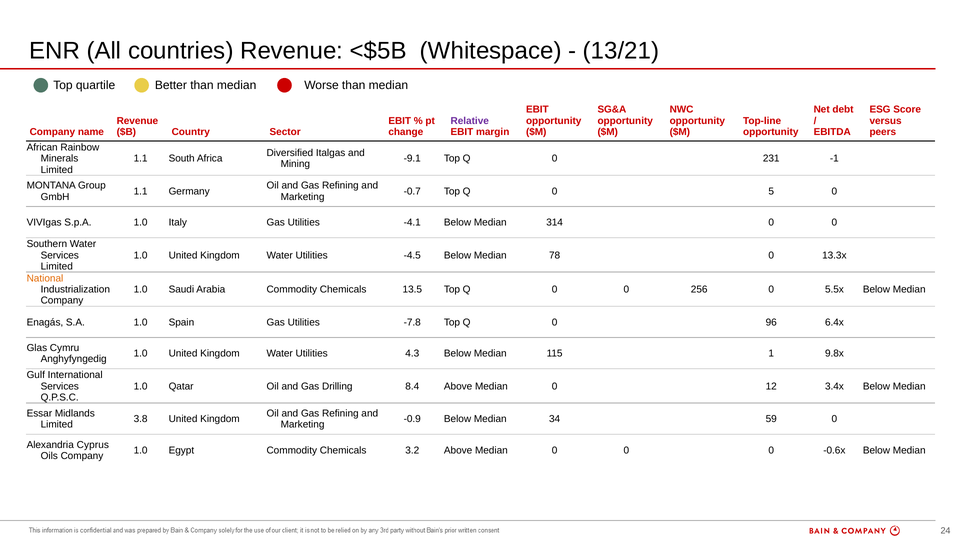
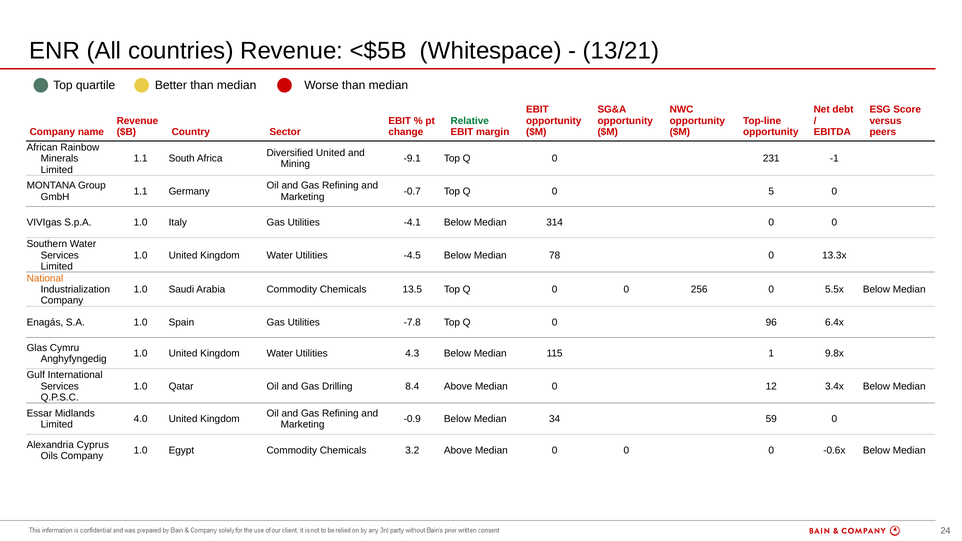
Relative colour: purple -> green
Diversified Italgas: Italgas -> United
3.8: 3.8 -> 4.0
